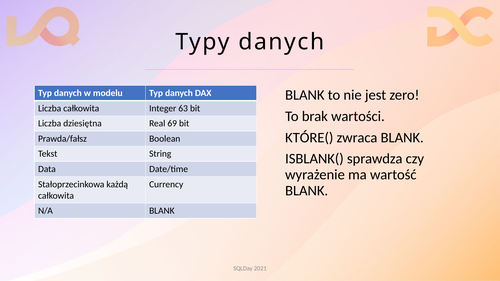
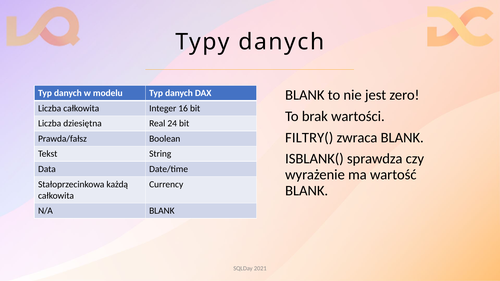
63: 63 -> 16
69: 69 -> 24
KTÓRE(: KTÓRE( -> FILTRY(
